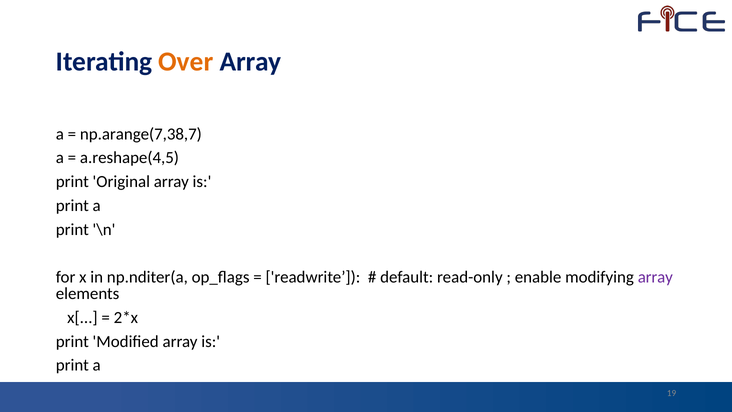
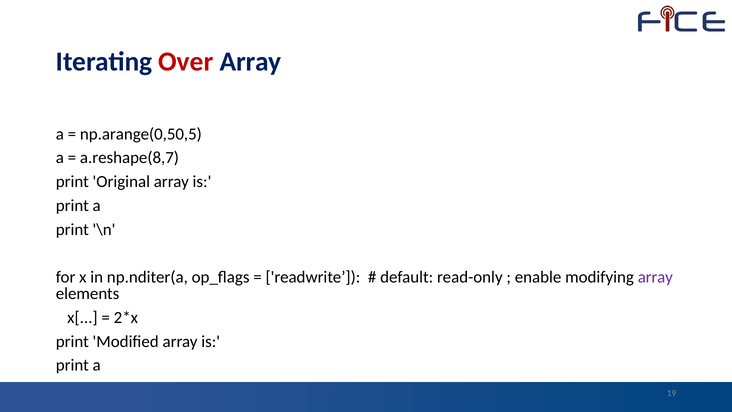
Over colour: orange -> red
np.arange(7,38,7: np.arange(7,38,7 -> np.arange(0,50,5
a.reshape(4,5: a.reshape(4,5 -> a.reshape(8,7
